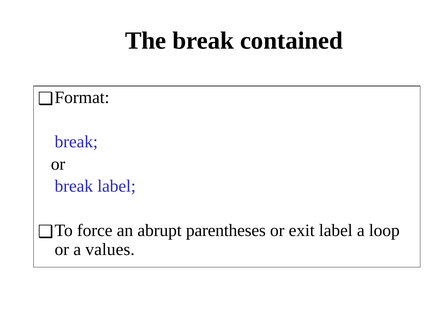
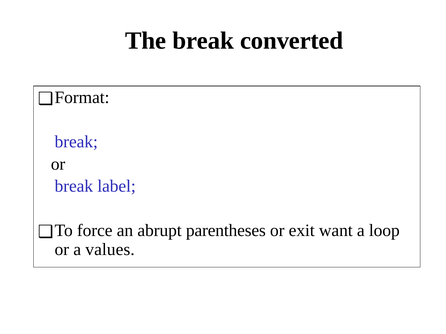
contained: contained -> converted
exit label: label -> want
